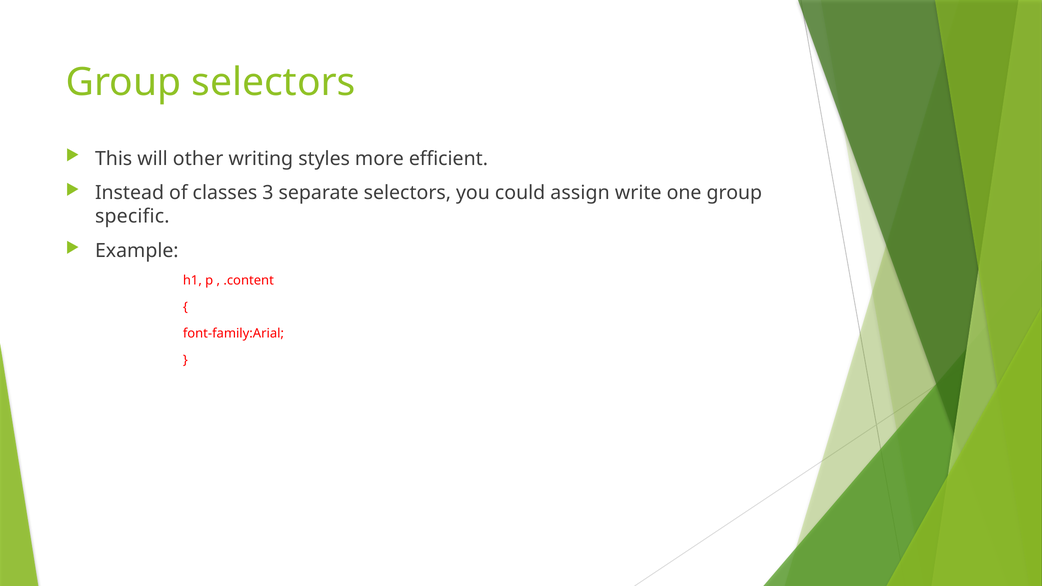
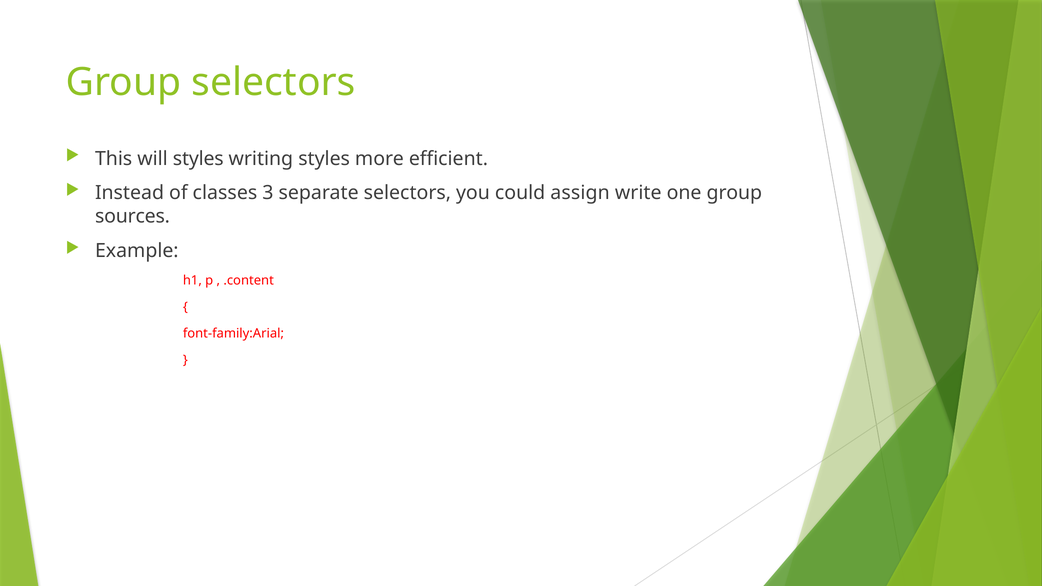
will other: other -> styles
specific: specific -> sources
